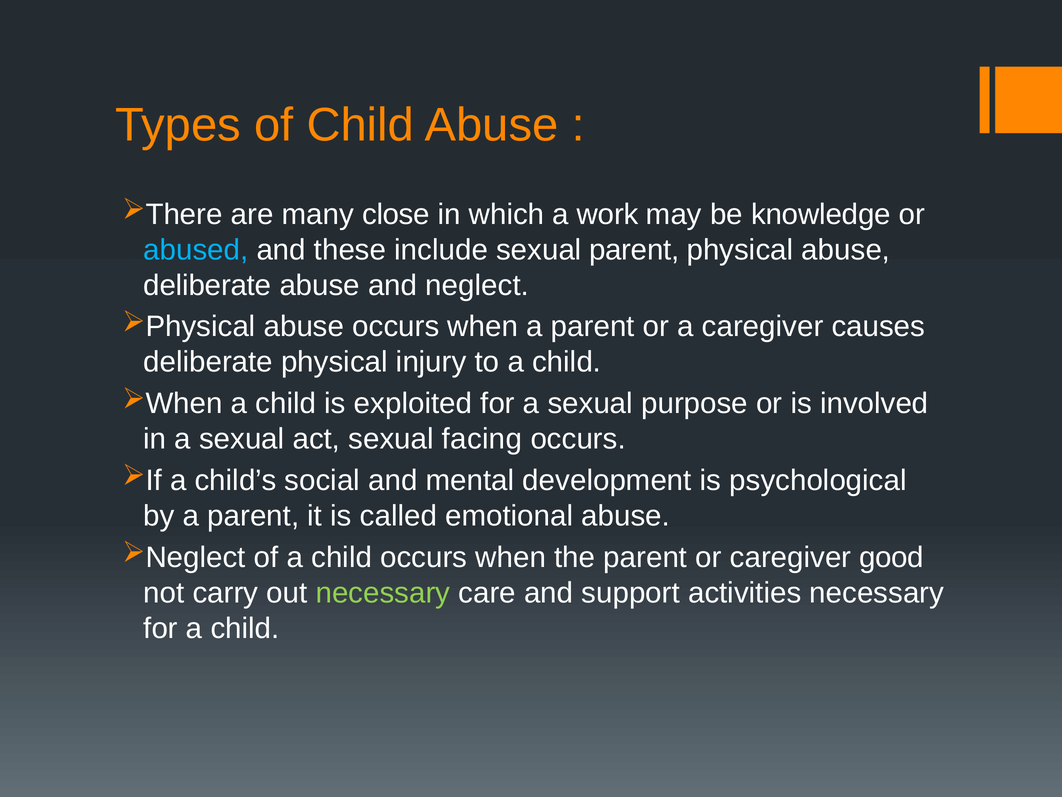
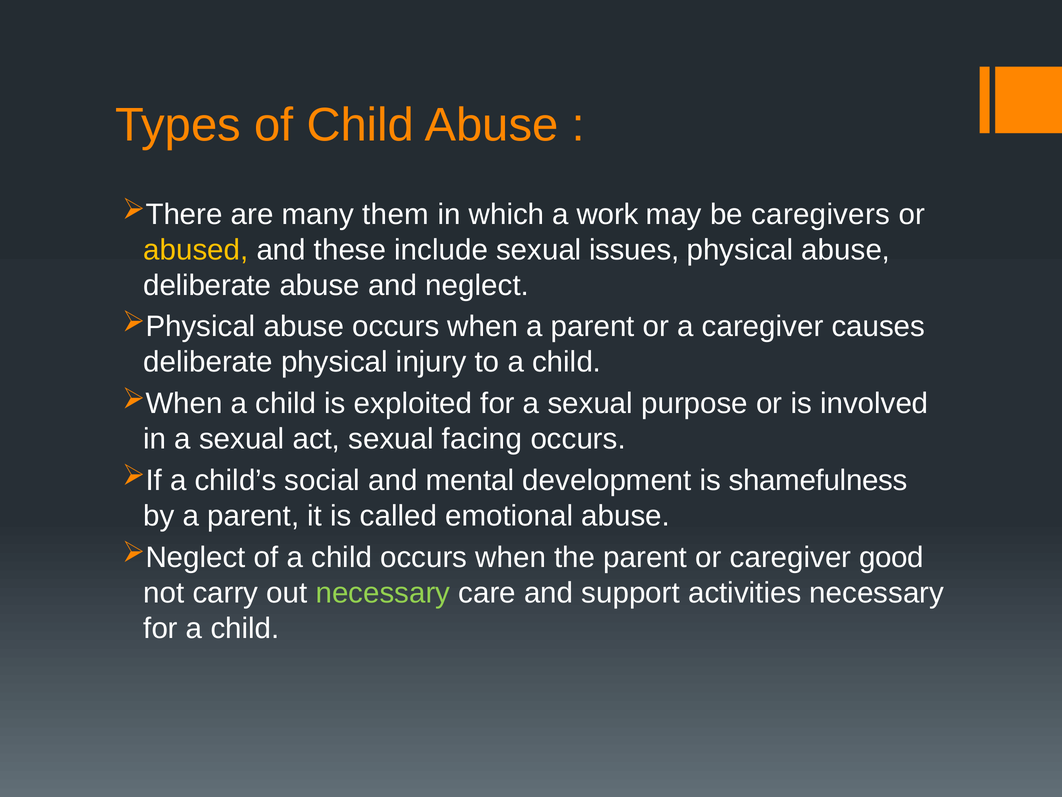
close: close -> them
knowledge: knowledge -> caregivers
abused colour: light blue -> yellow
sexual parent: parent -> issues
psychological: psychological -> shamefulness
